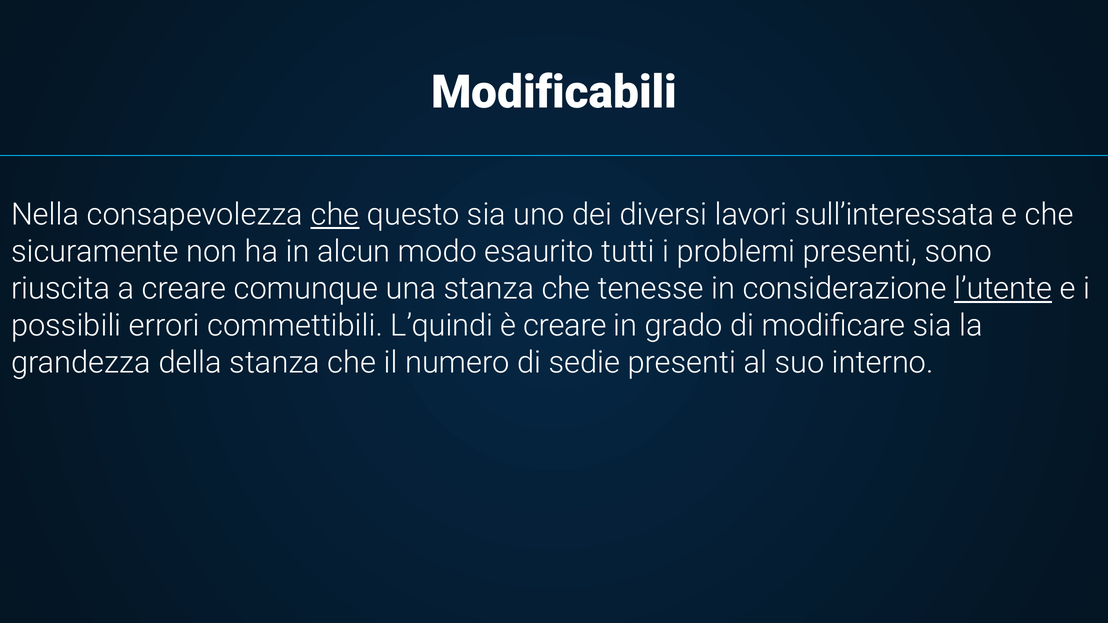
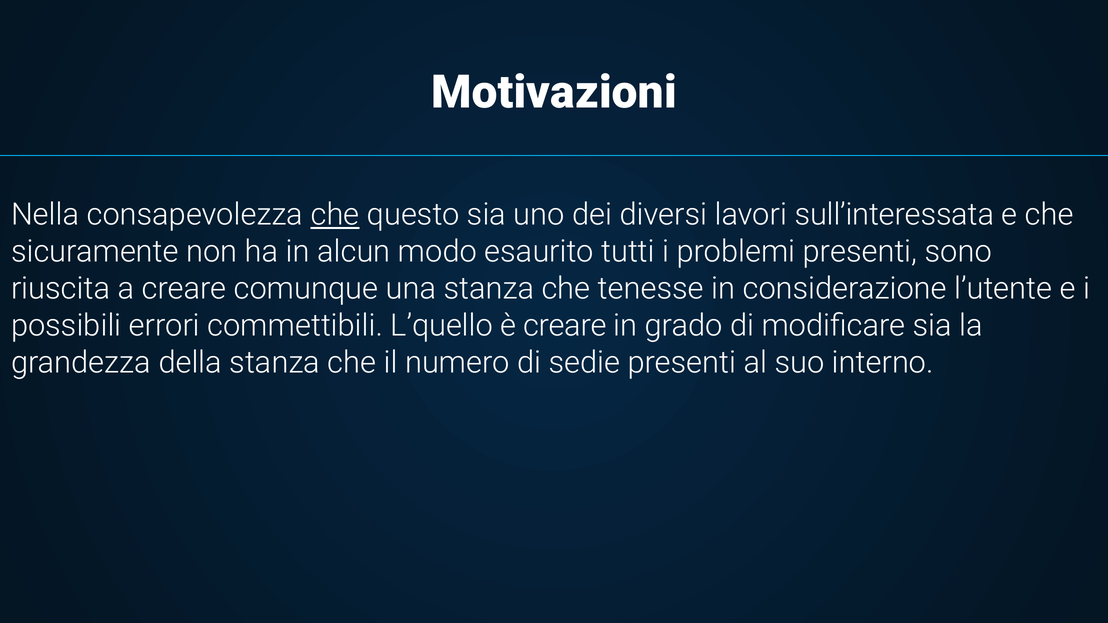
Modificabili: Modificabili -> Motivazioni
l’utente underline: present -> none
L’quindi: L’quindi -> L’quello
